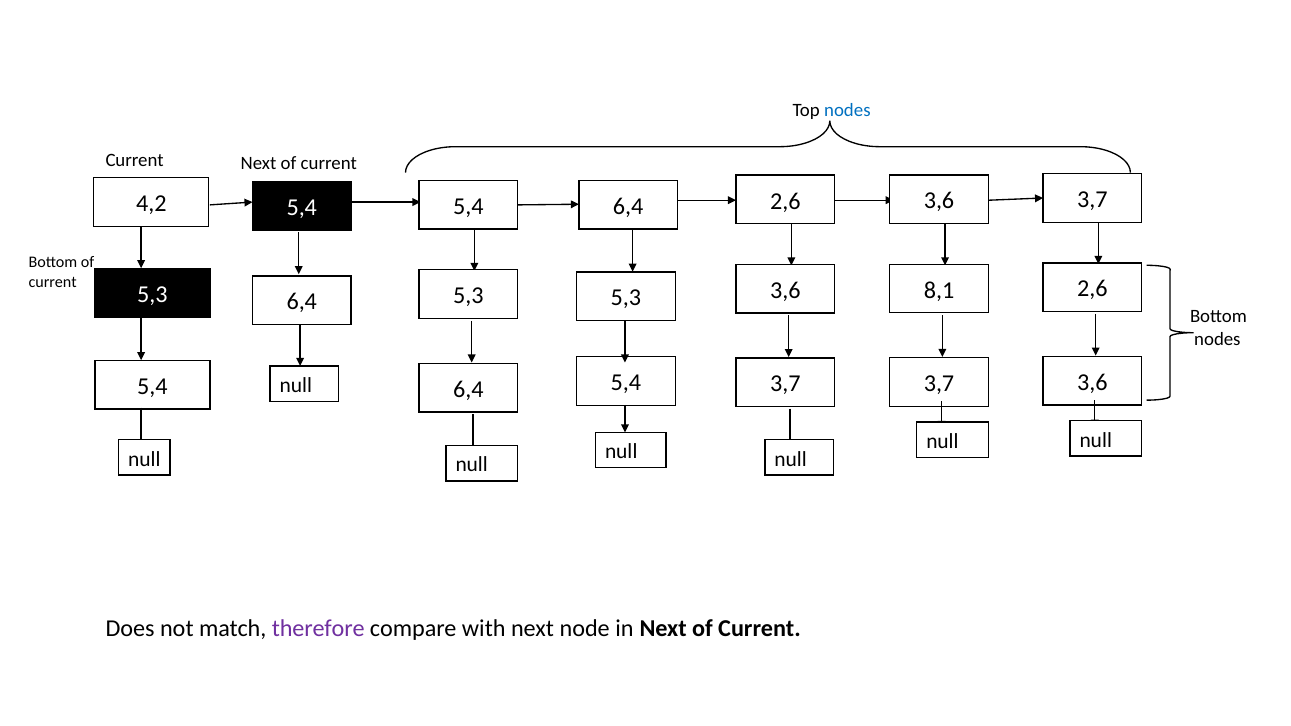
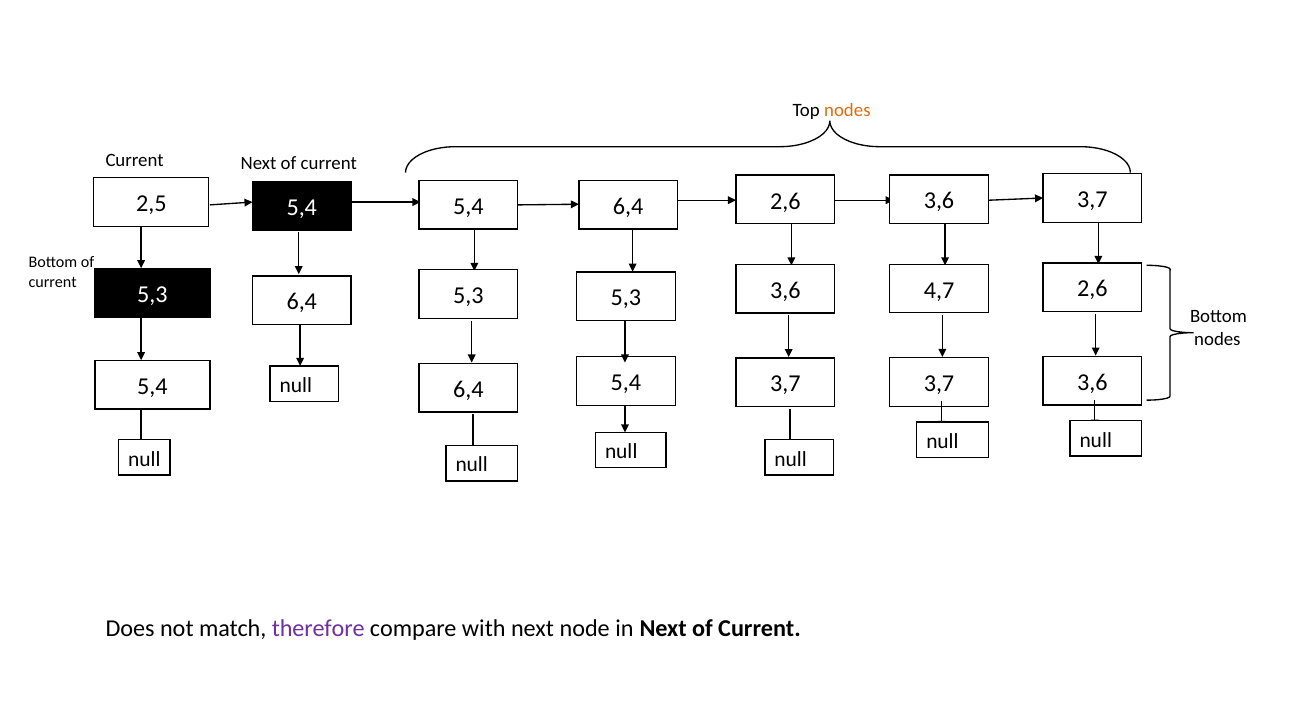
nodes at (847, 110) colour: blue -> orange
4,2: 4,2 -> 2,5
8,1: 8,1 -> 4,7
